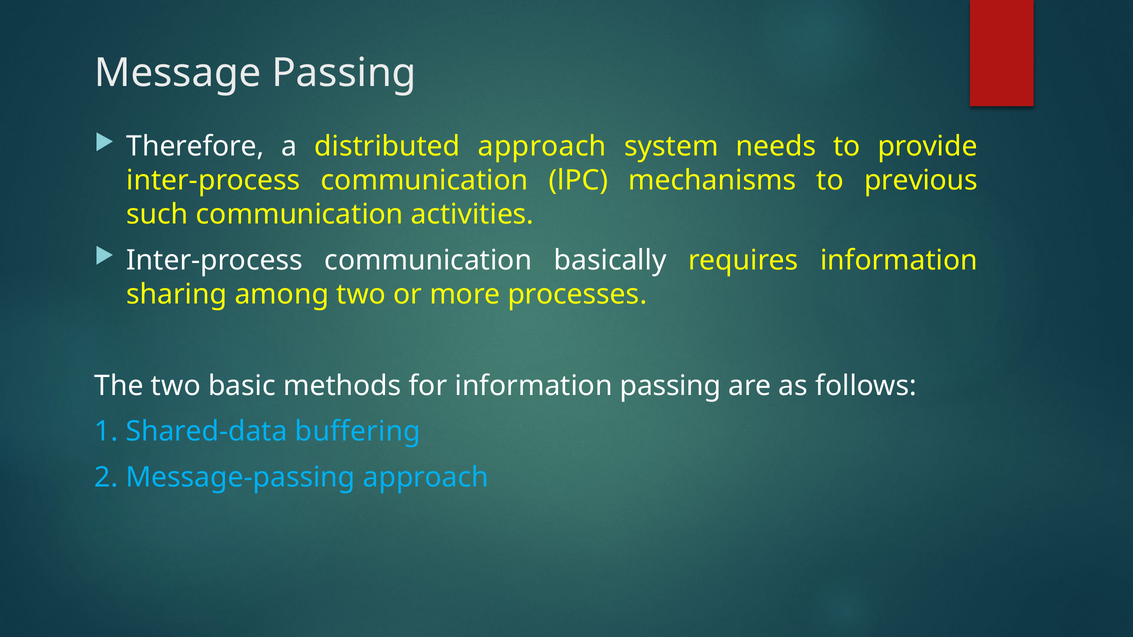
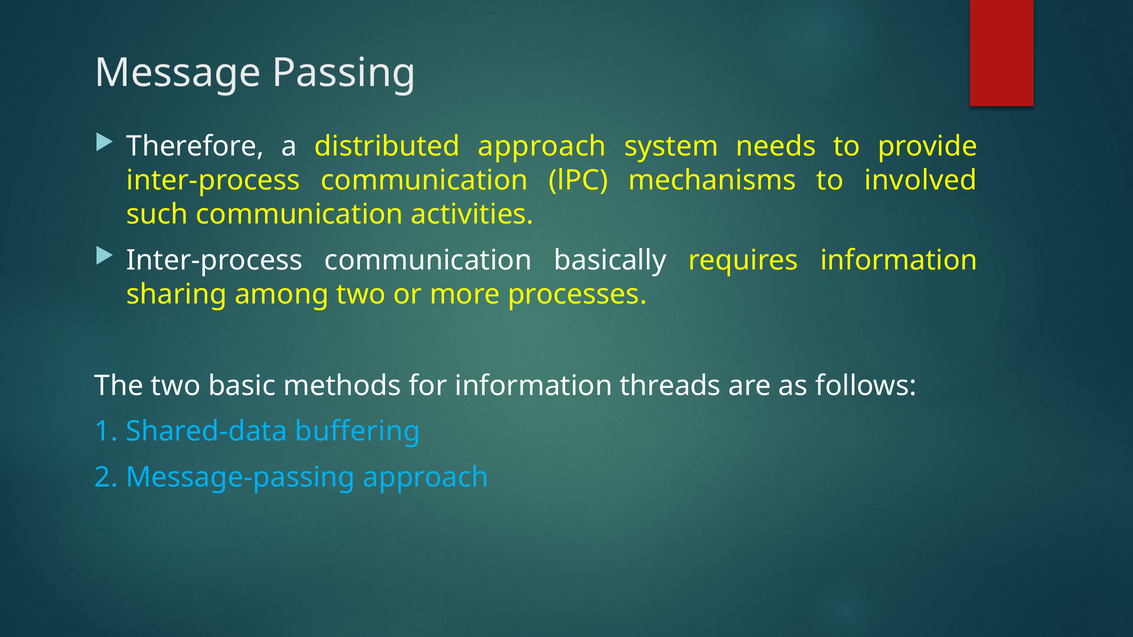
previous: previous -> involved
information passing: passing -> threads
